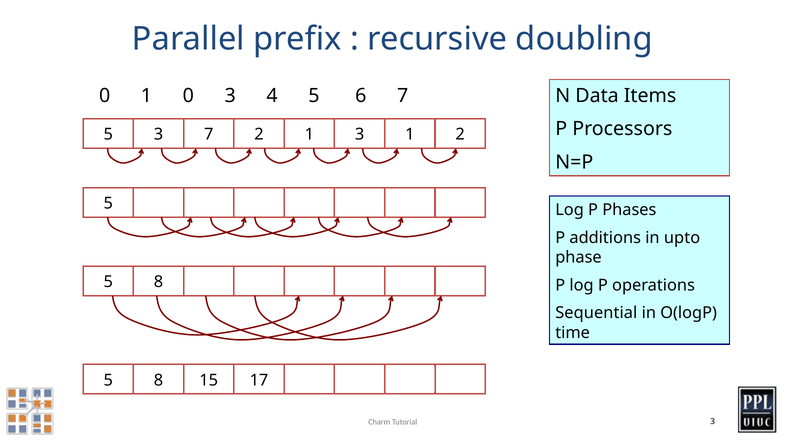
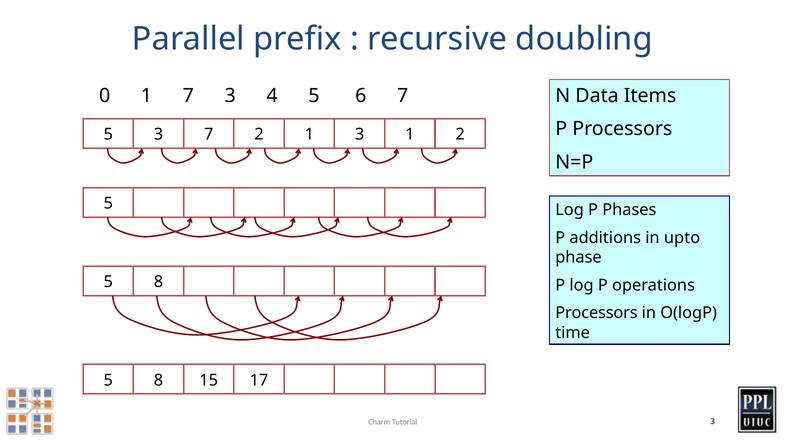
1 0: 0 -> 7
Sequential at (596, 313): Sequential -> Processors
